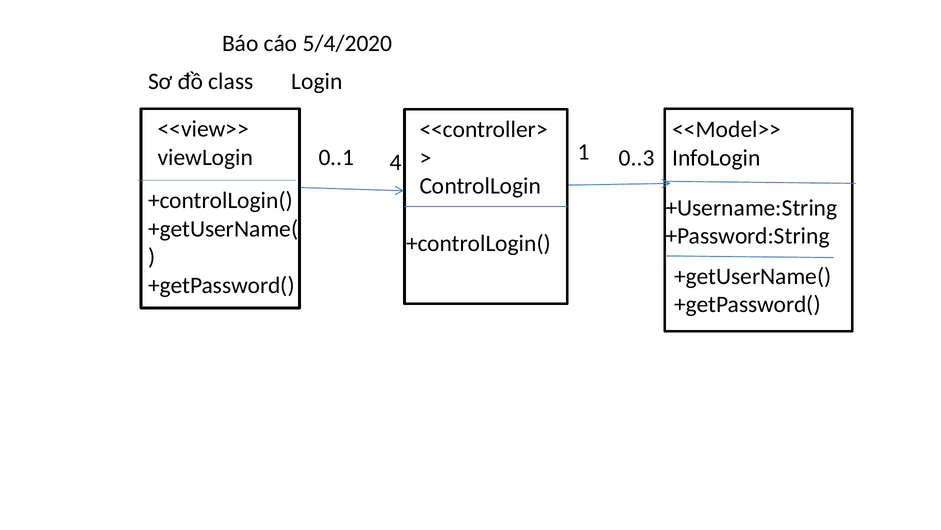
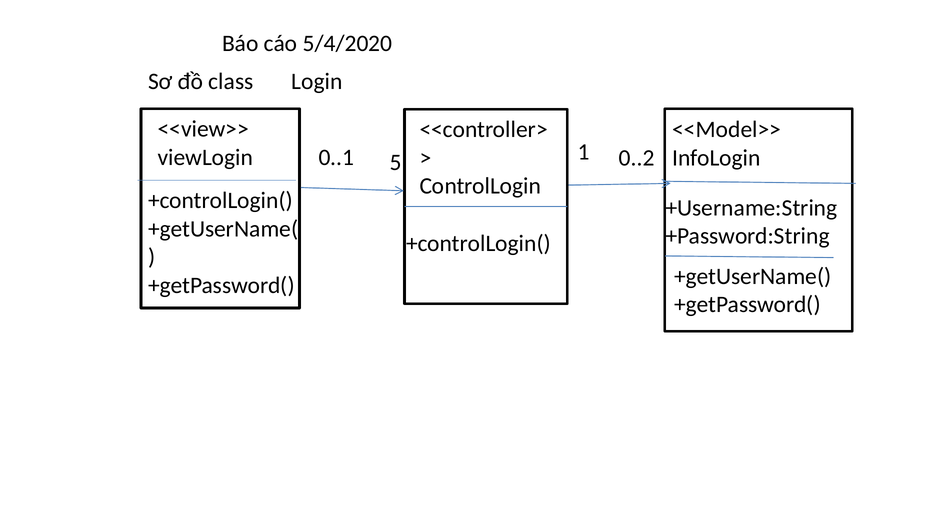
4: 4 -> 5
0..3: 0..3 -> 0..2
